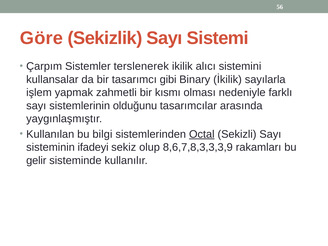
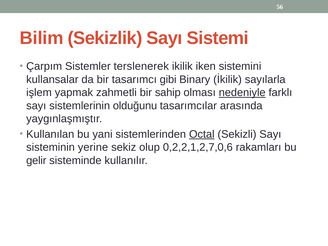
Göre: Göre -> Bilim
alıcı: alıcı -> iken
kısmı: kısmı -> sahip
nedeniyle underline: none -> present
bilgi: bilgi -> yani
ifadeyi: ifadeyi -> yerine
8,6,7,8,3,3,3,9: 8,6,7,8,3,3,3,9 -> 0,2,2,1,2,7,0,6
